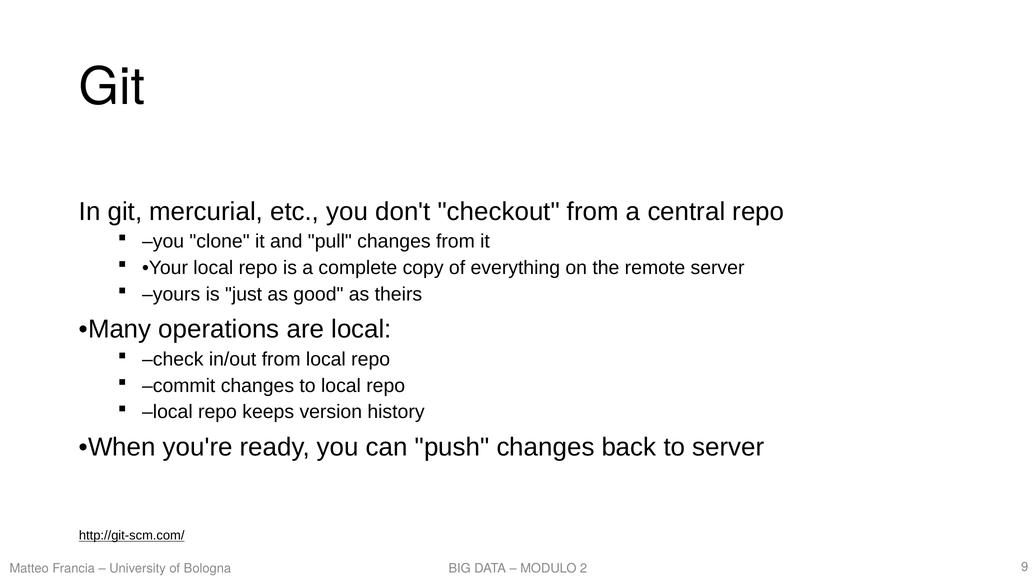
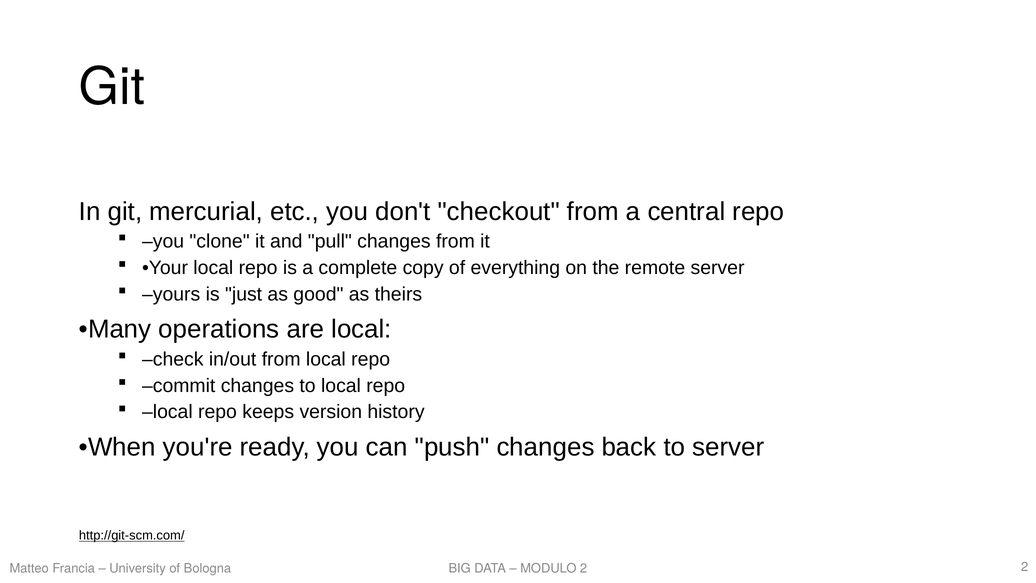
Bologna 9: 9 -> 2
